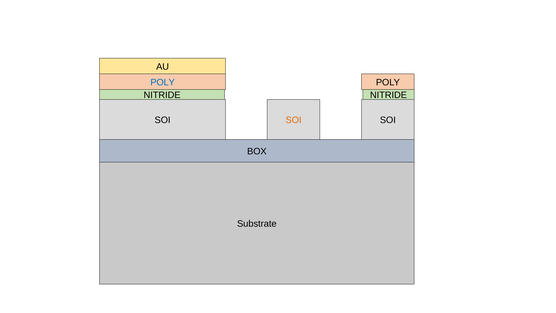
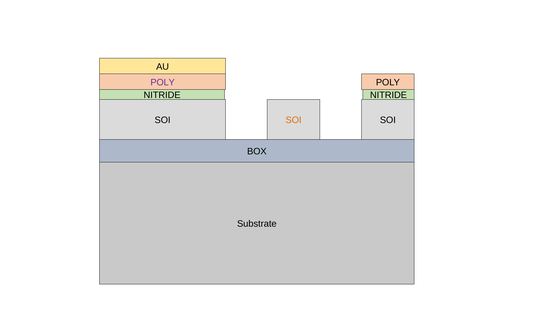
POLY at (163, 82) colour: blue -> purple
